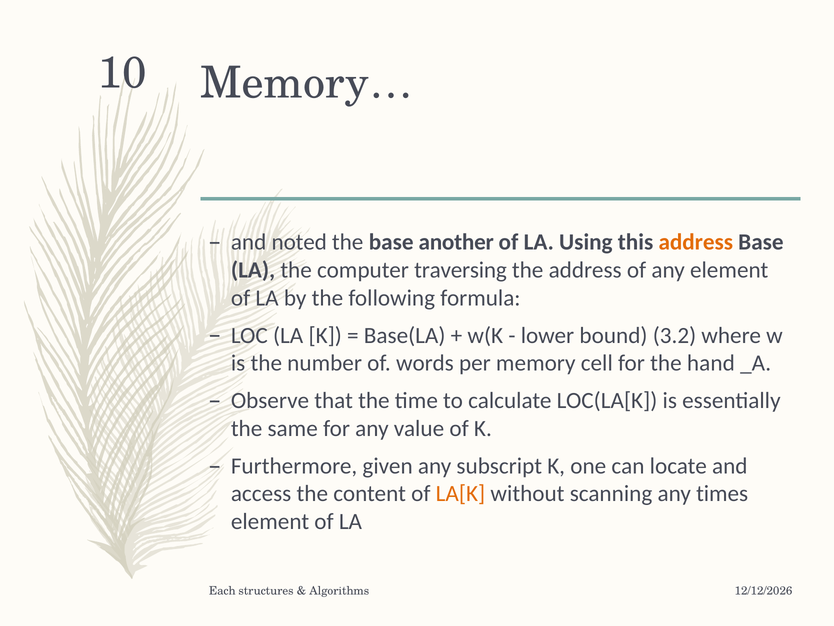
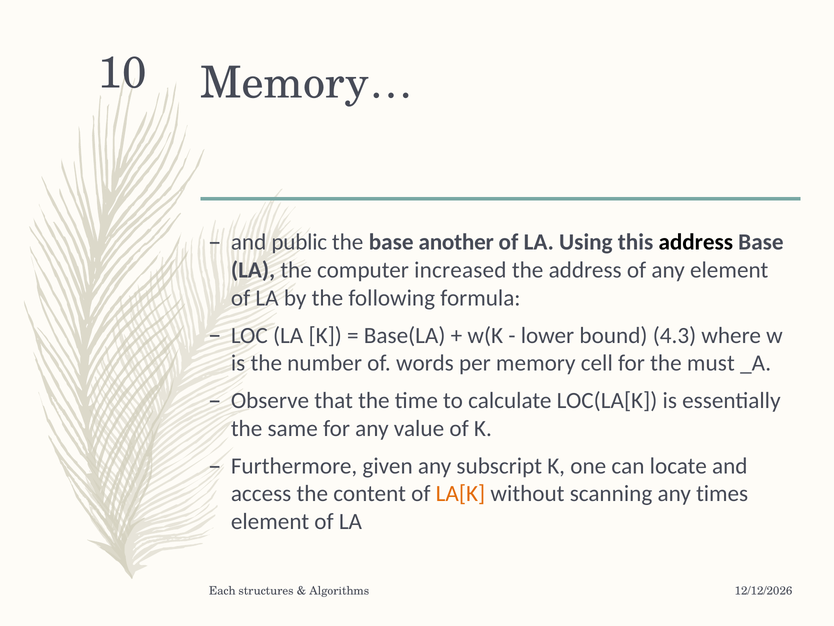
noted: noted -> public
address at (696, 242) colour: orange -> black
traversing: traversing -> increased
3.2: 3.2 -> 4.3
hand: hand -> must
